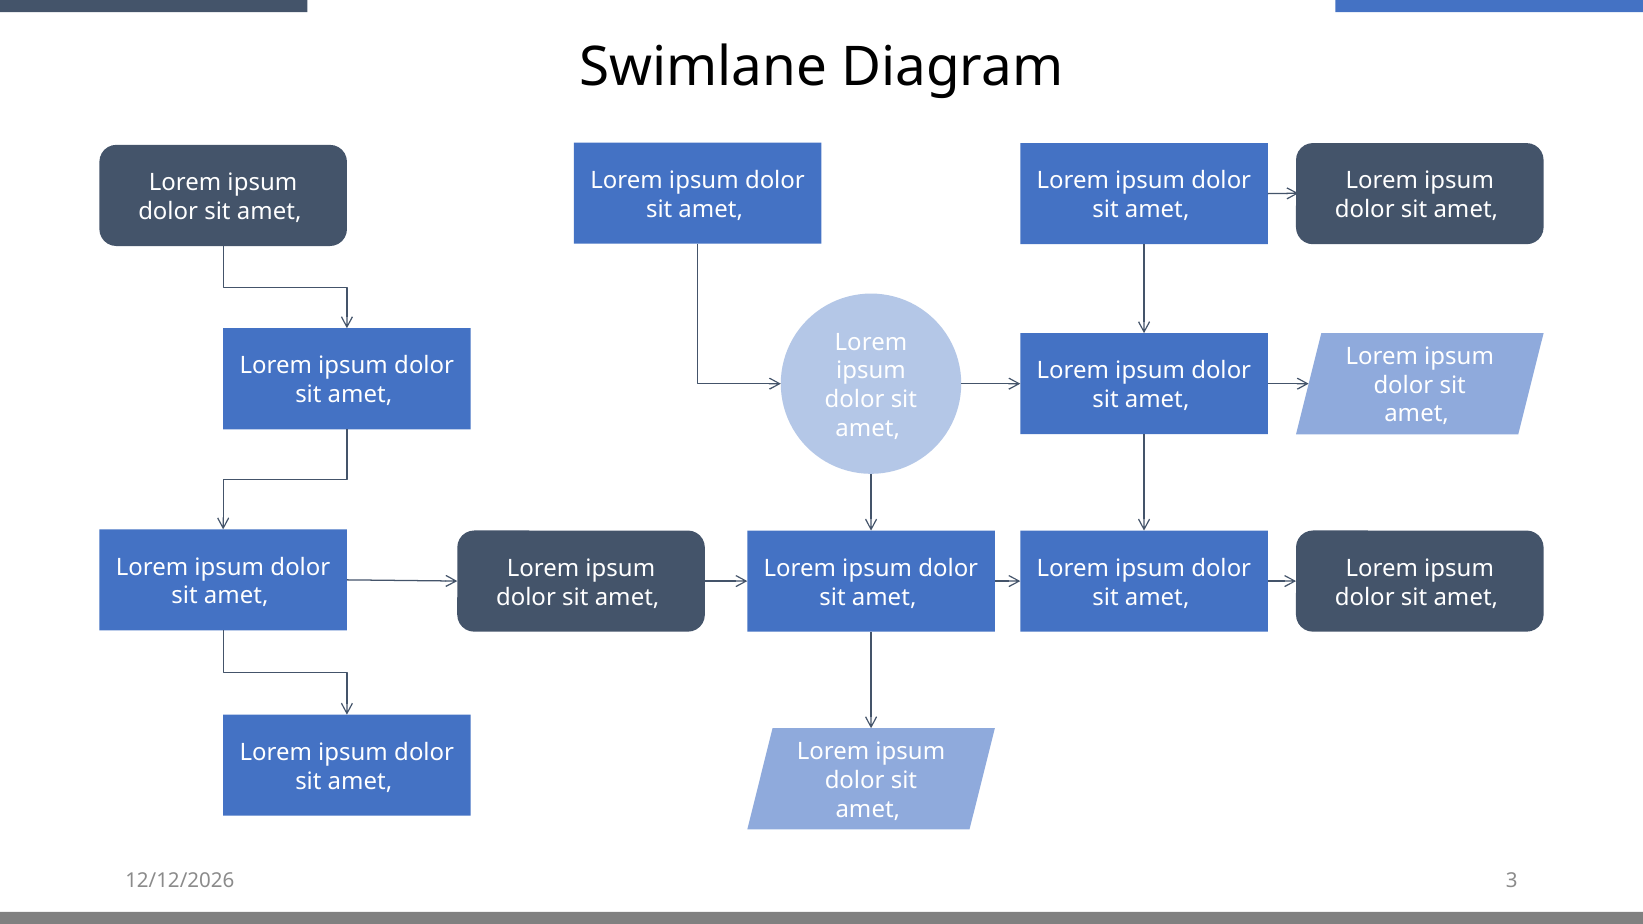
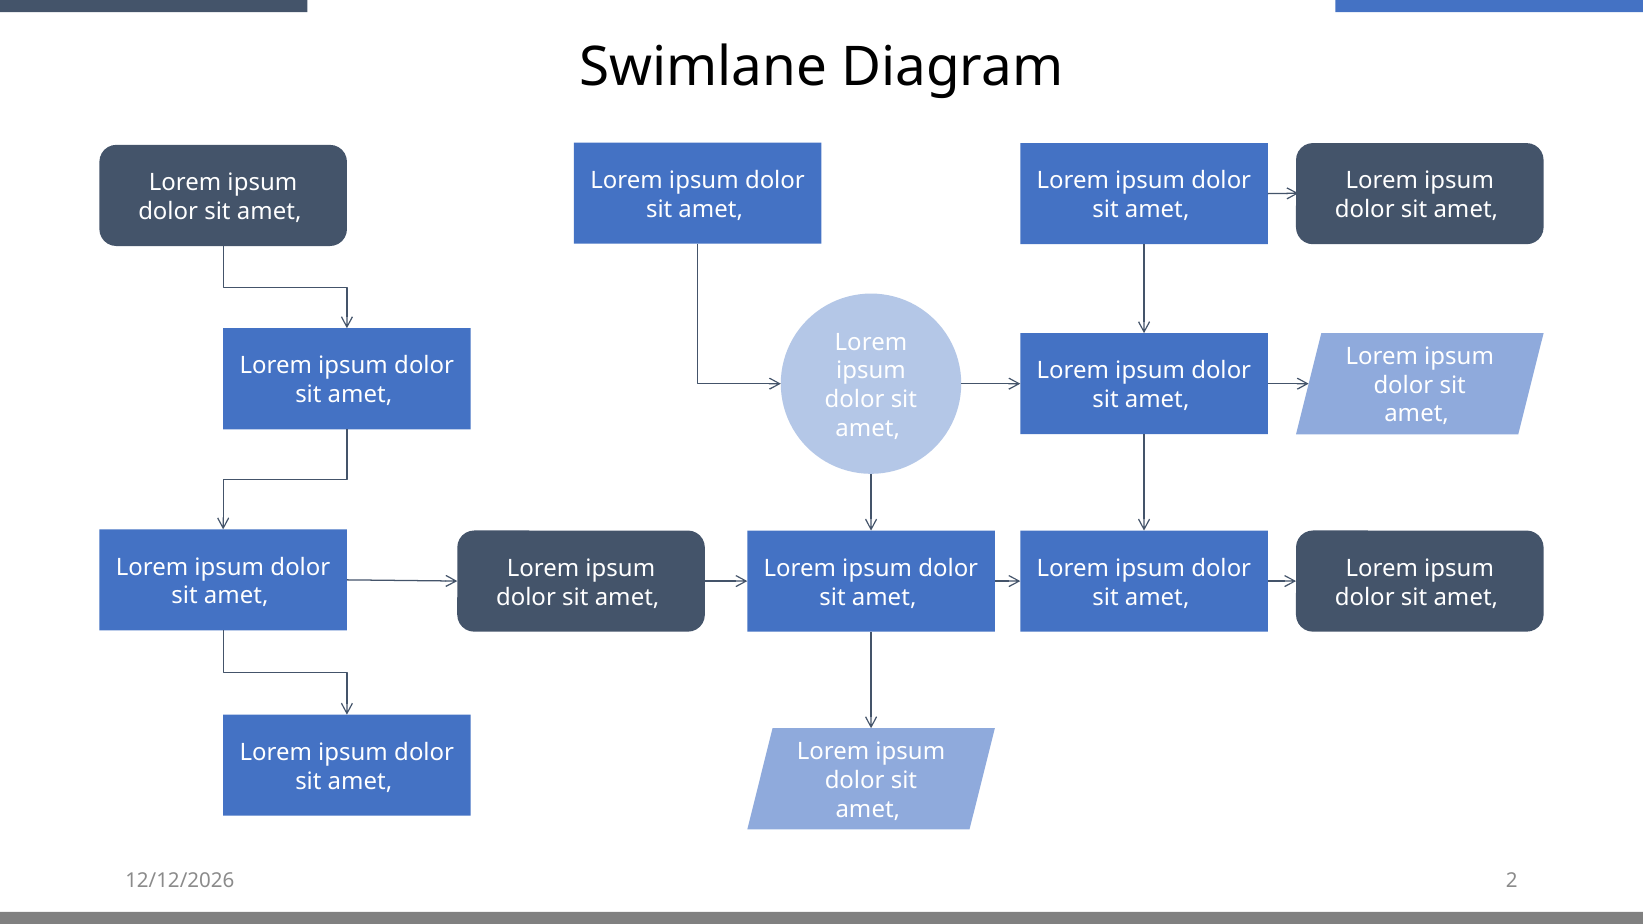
3: 3 -> 2
